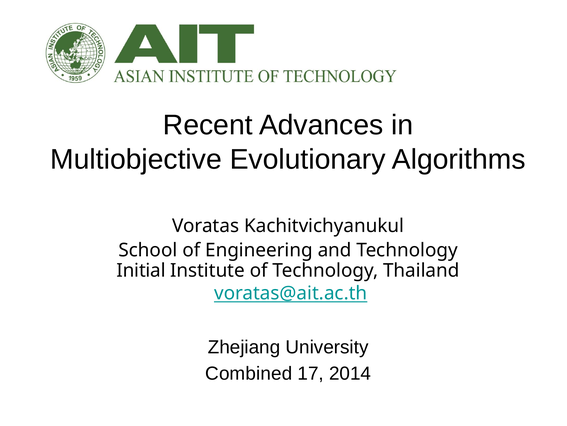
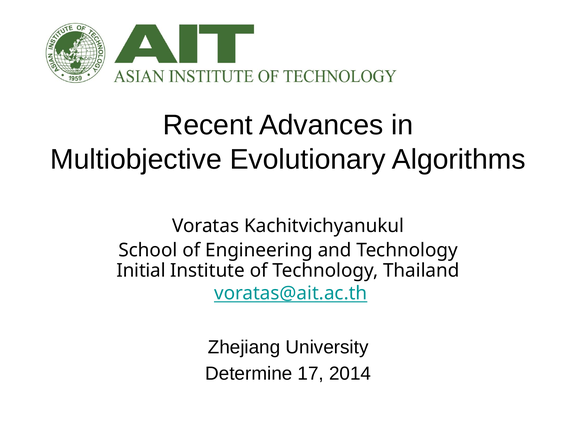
Combined: Combined -> Determine
